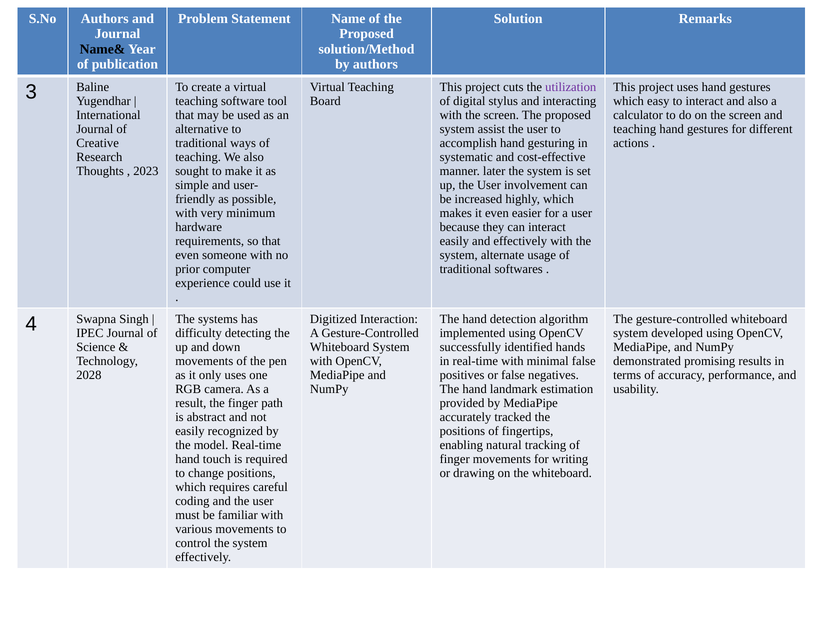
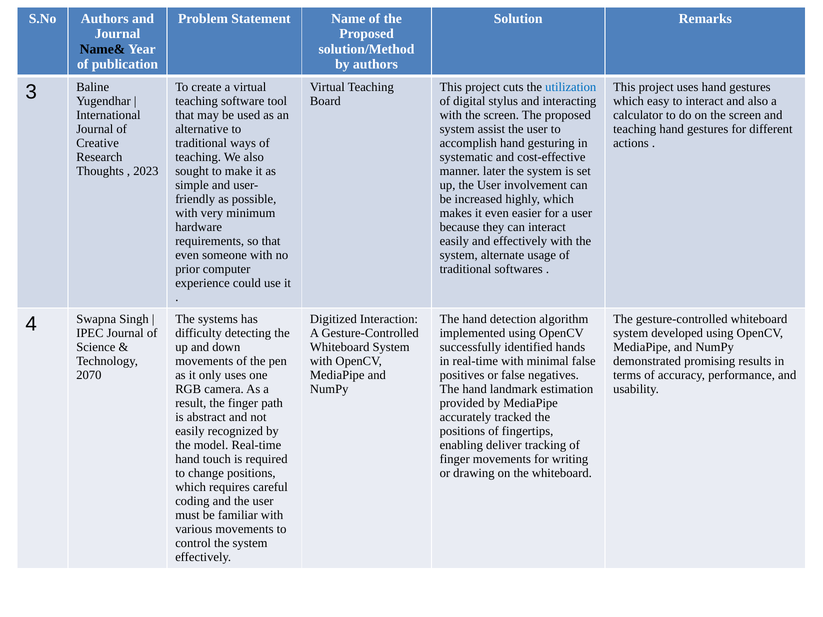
utilization colour: purple -> blue
2028: 2028 -> 2070
natural: natural -> deliver
